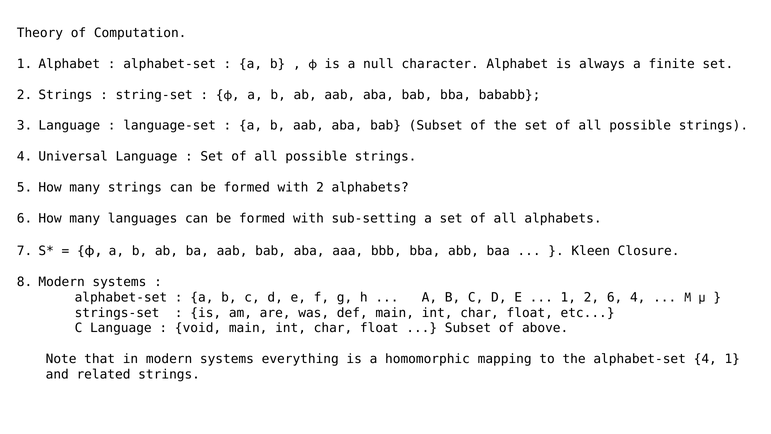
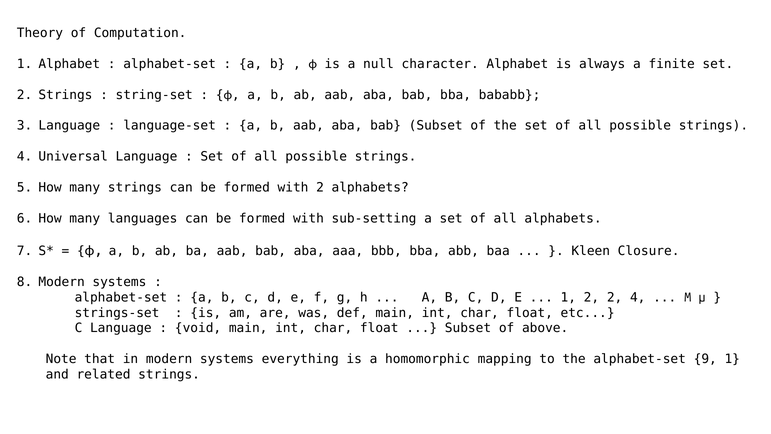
2 6: 6 -> 2
alphabet-set 4: 4 -> 9
